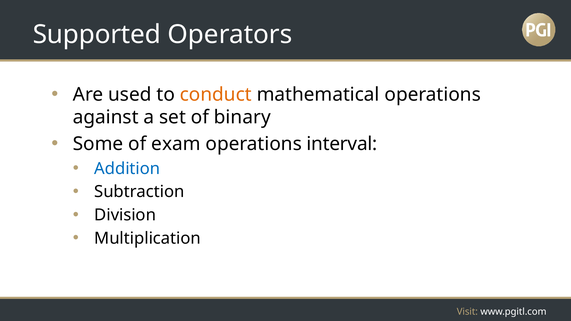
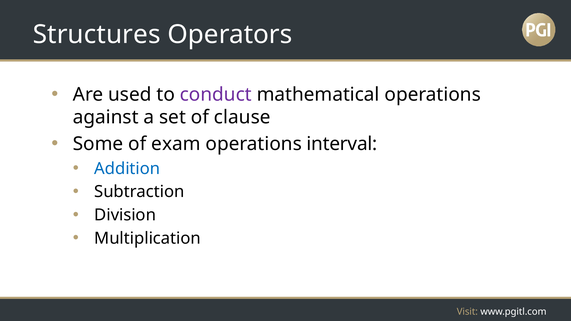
Supported: Supported -> Structures
conduct colour: orange -> purple
binary: binary -> clause
